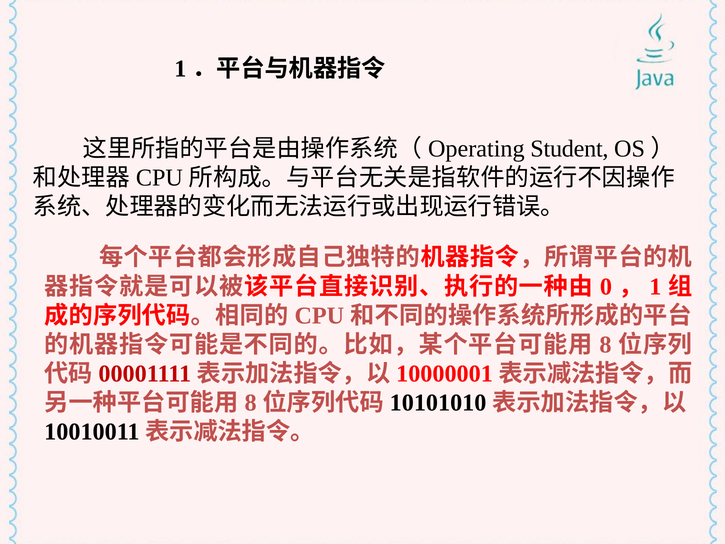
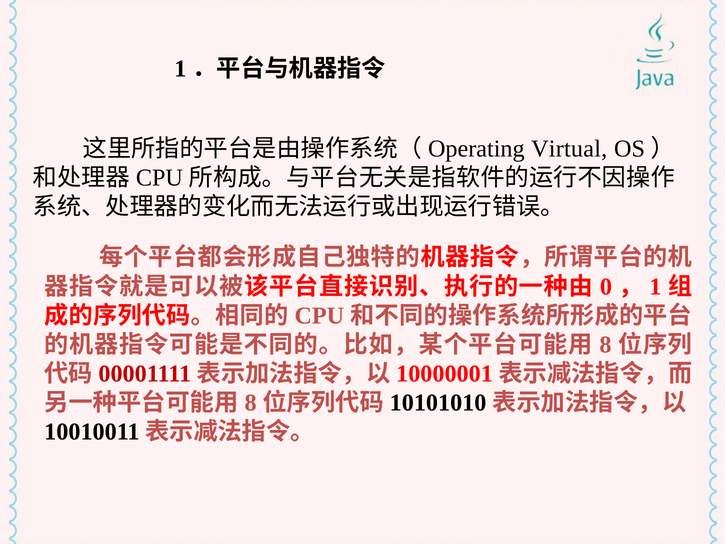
Student: Student -> Virtual
